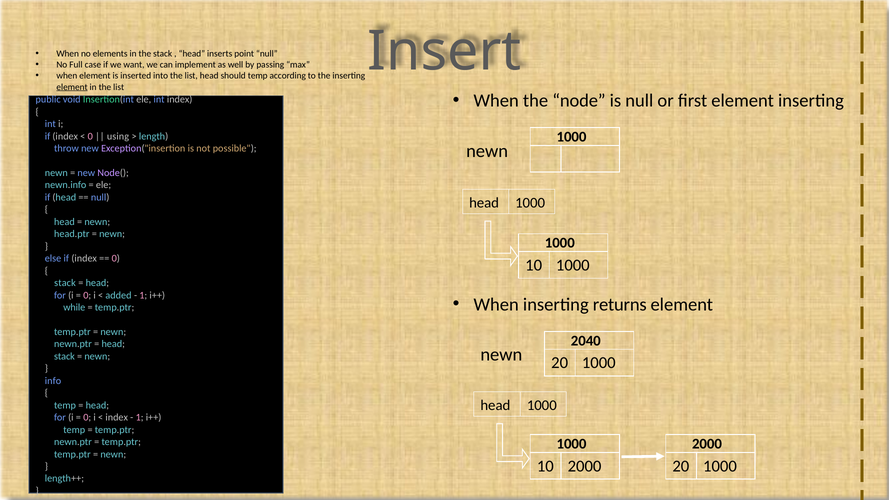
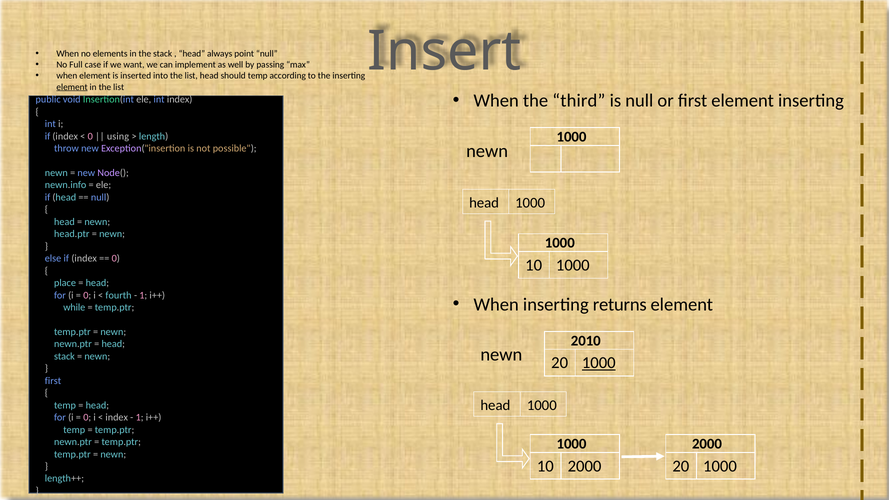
inserts: inserts -> always
node: node -> third
stack at (65, 283): stack -> place
added: added -> fourth
2040: 2040 -> 2010
1000 at (599, 363) underline: none -> present
info at (53, 381): info -> first
